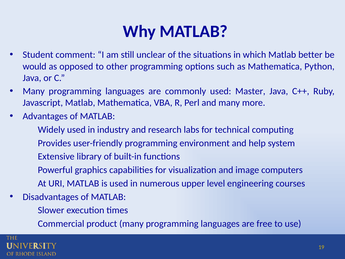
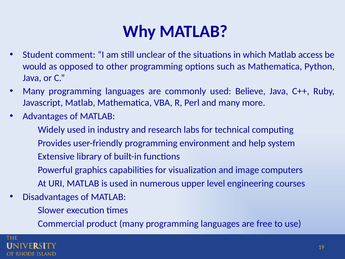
better: better -> access
Master: Master -> Believe
